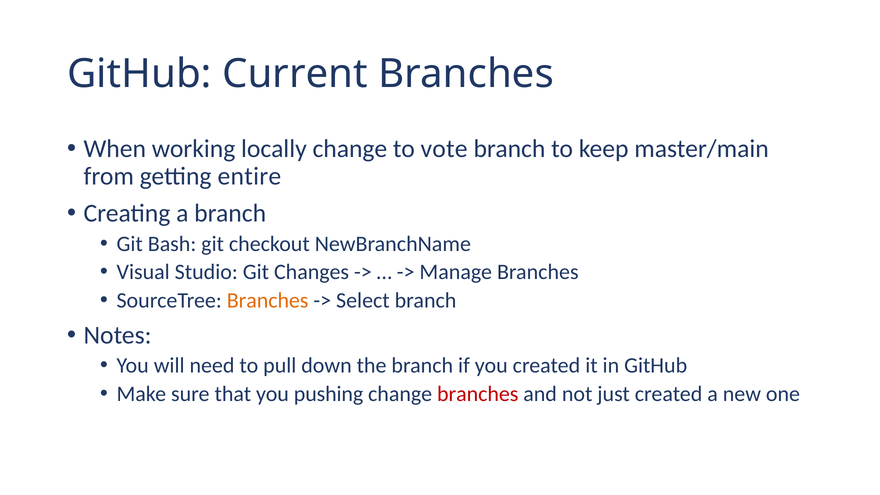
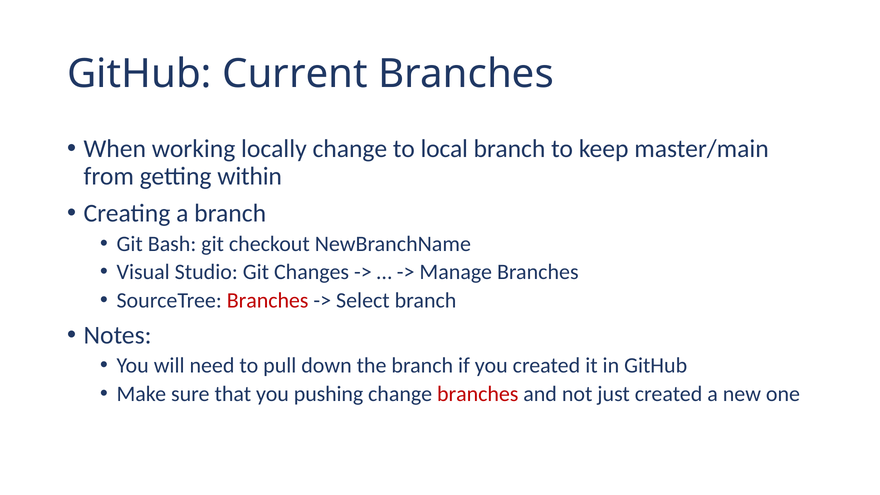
vote: vote -> local
entire: entire -> within
Branches at (268, 300) colour: orange -> red
